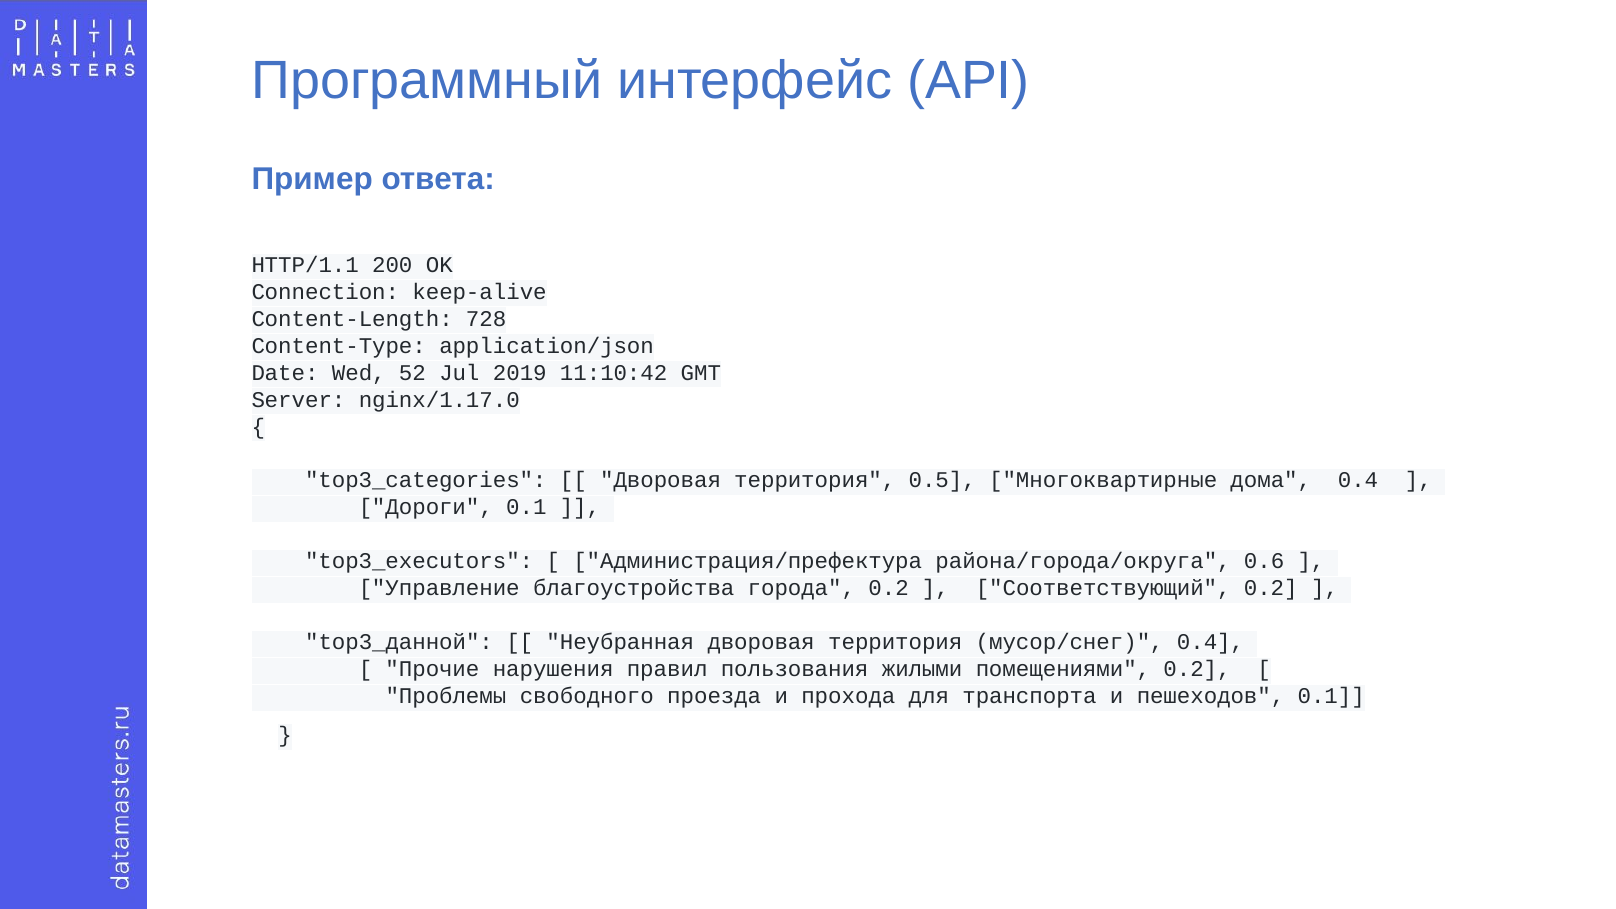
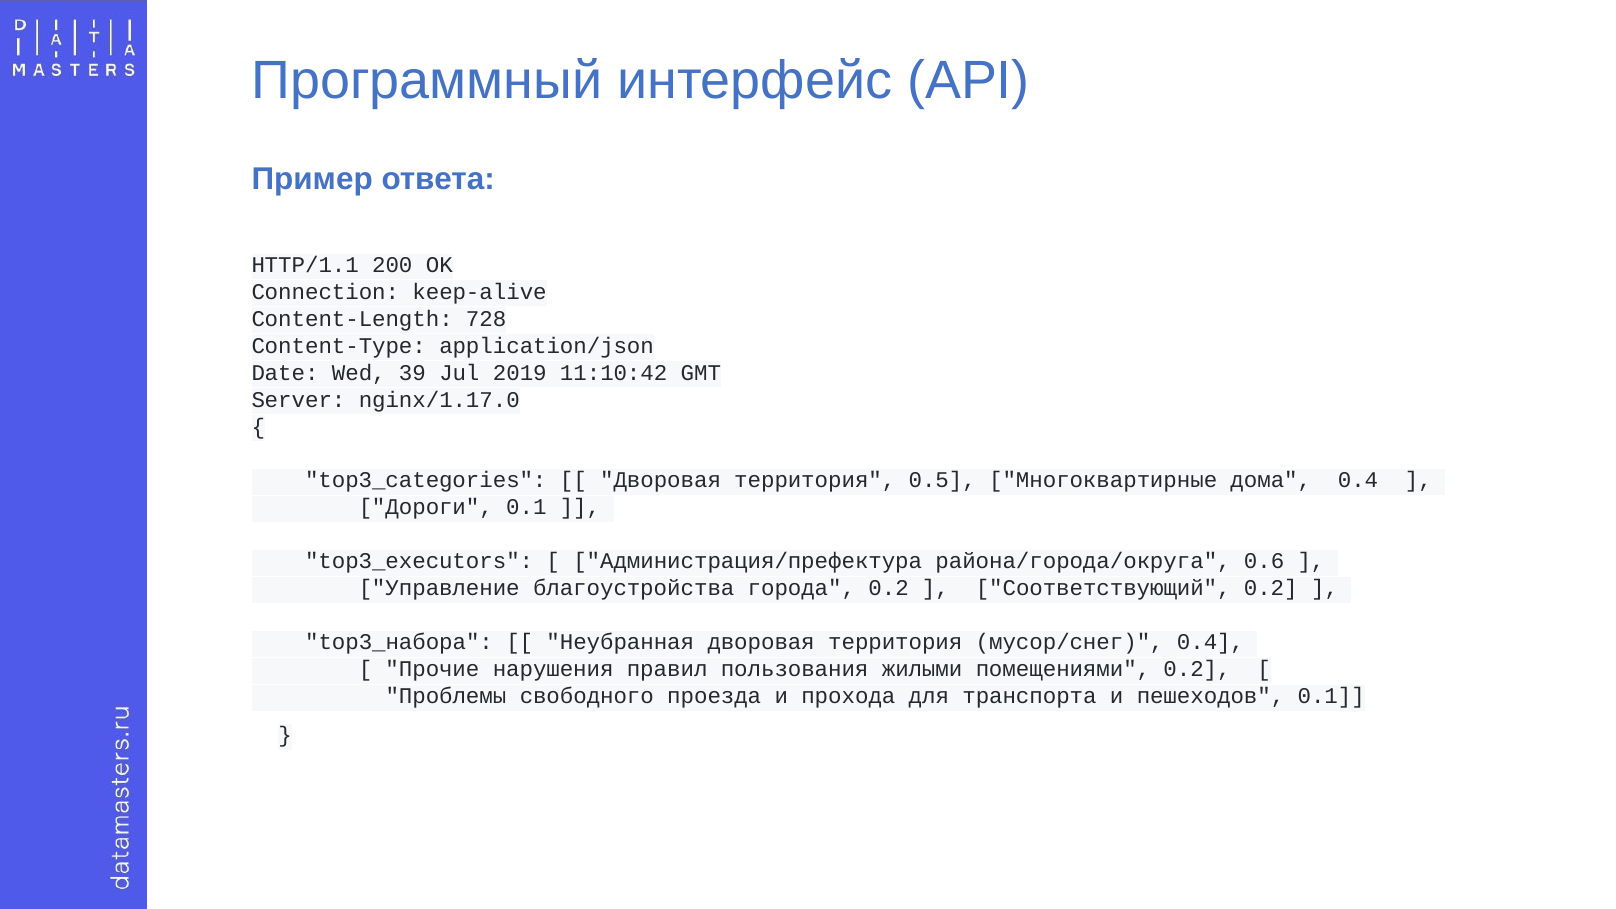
52: 52 -> 39
top3_данной: top3_данной -> top3_набора
